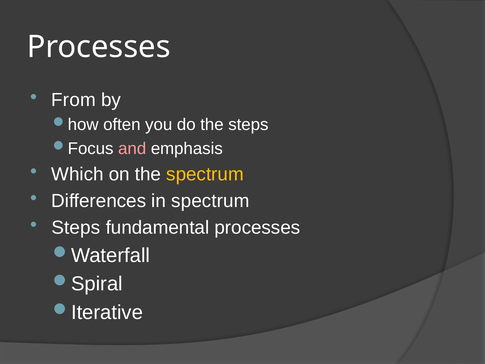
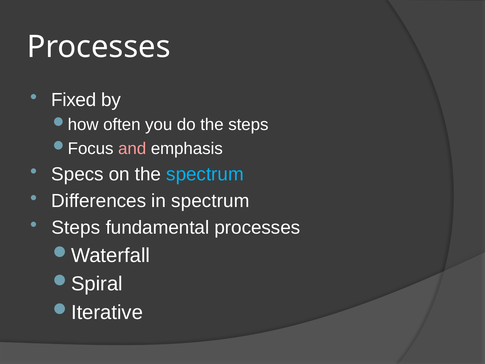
From: From -> Fixed
Which: Which -> Specs
spectrum at (205, 174) colour: yellow -> light blue
